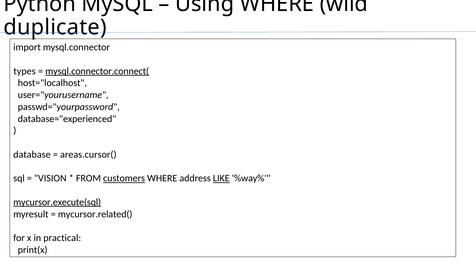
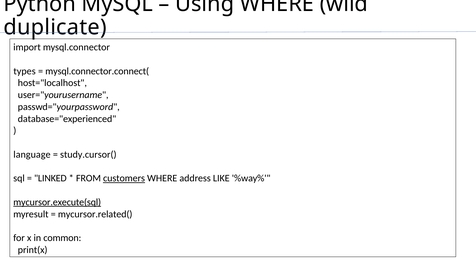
mysql.connector.connect( underline: present -> none
database: database -> language
areas.cursor(: areas.cursor( -> study.cursor(
VISION: VISION -> LINKED
LIKE underline: present -> none
practical: practical -> common
